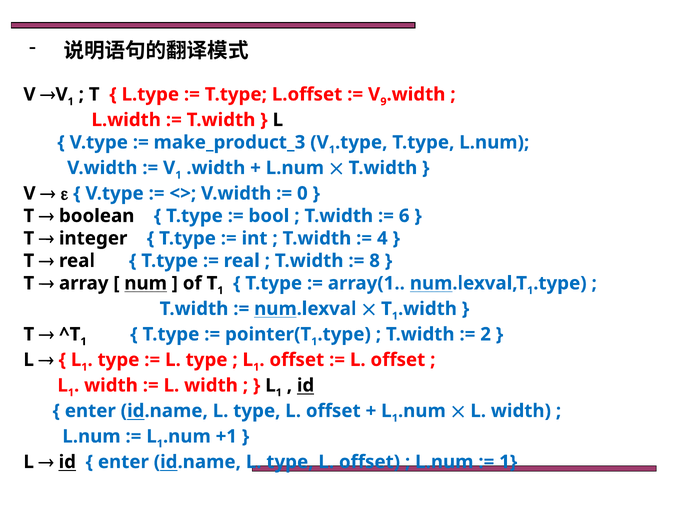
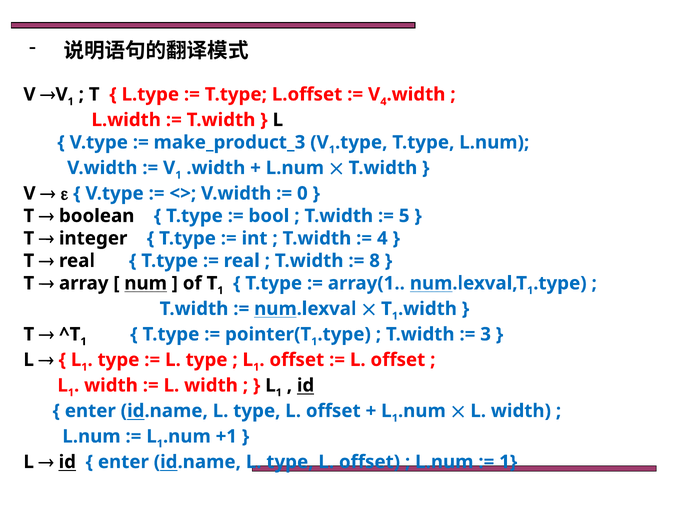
V 9: 9 -> 4
6: 6 -> 5
2: 2 -> 3
